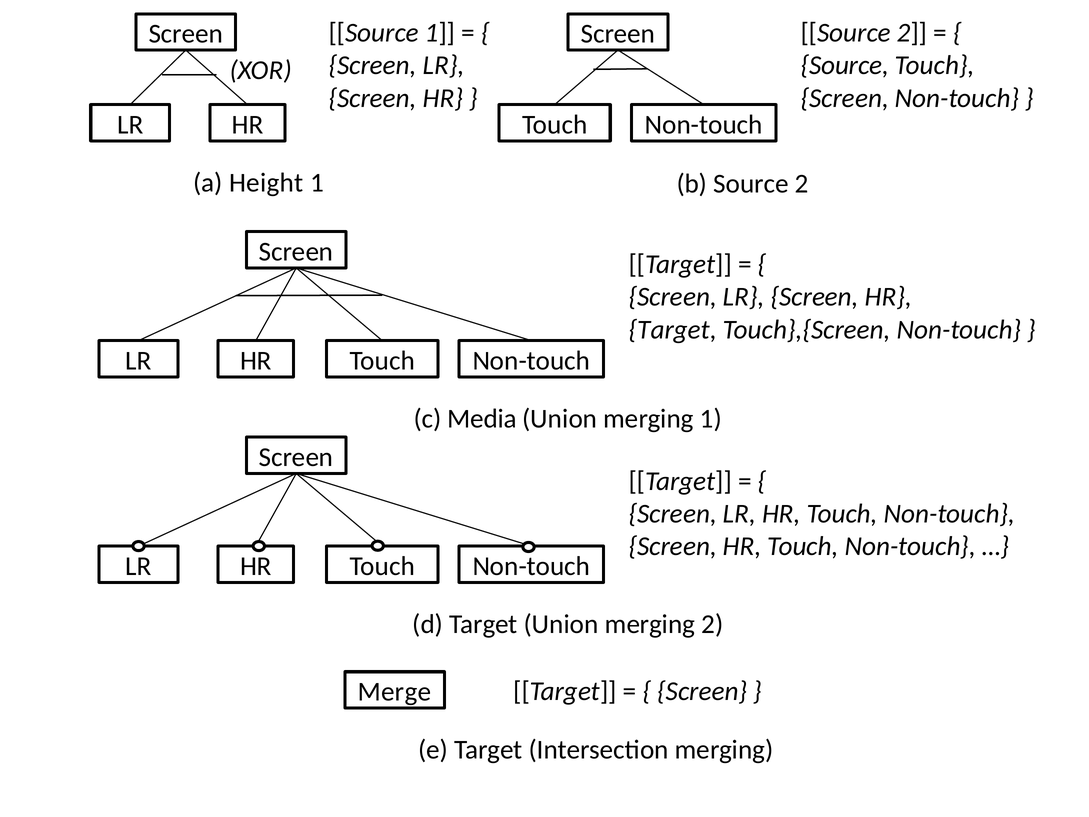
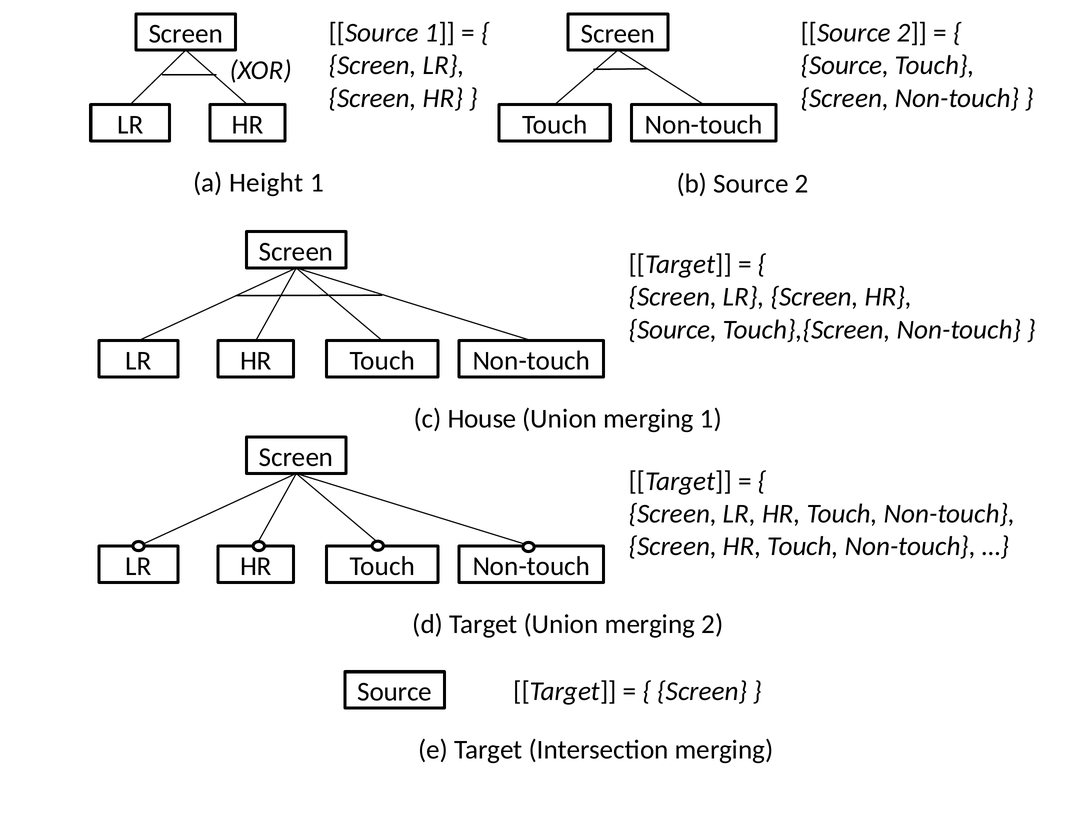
Target at (673, 330): Target -> Source
Media: Media -> House
Merge at (394, 692): Merge -> Source
